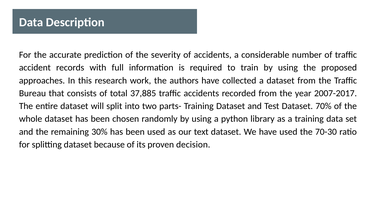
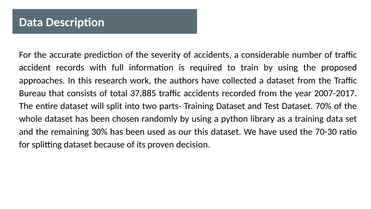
our text: text -> this
